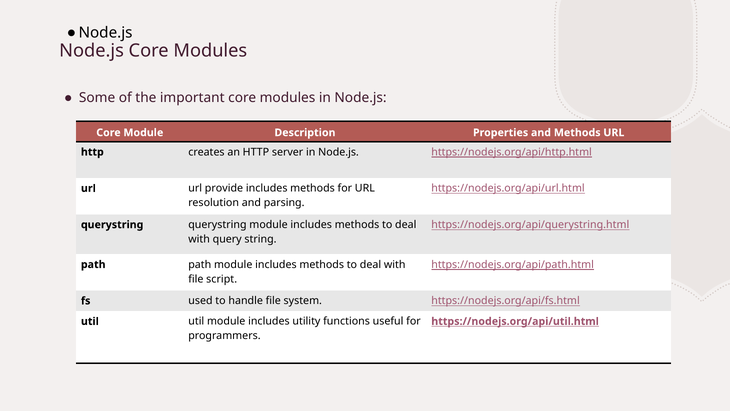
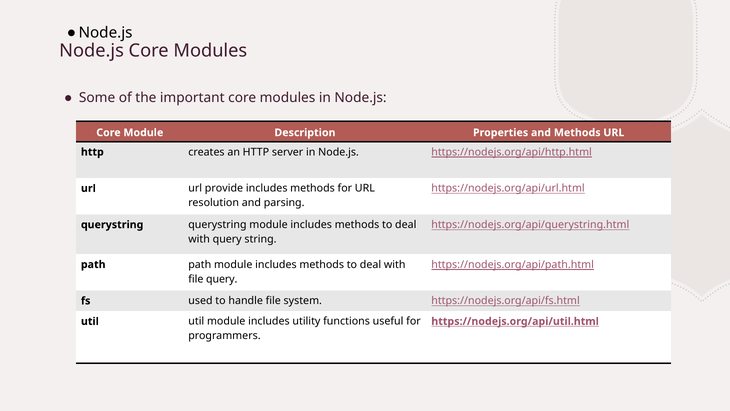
file script: script -> query
